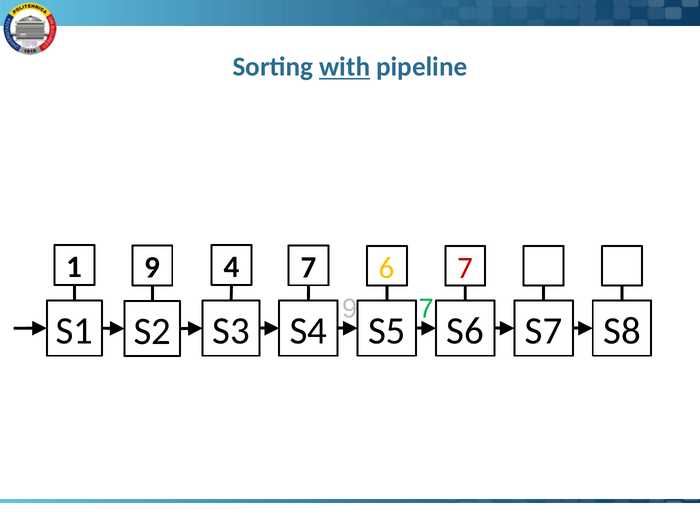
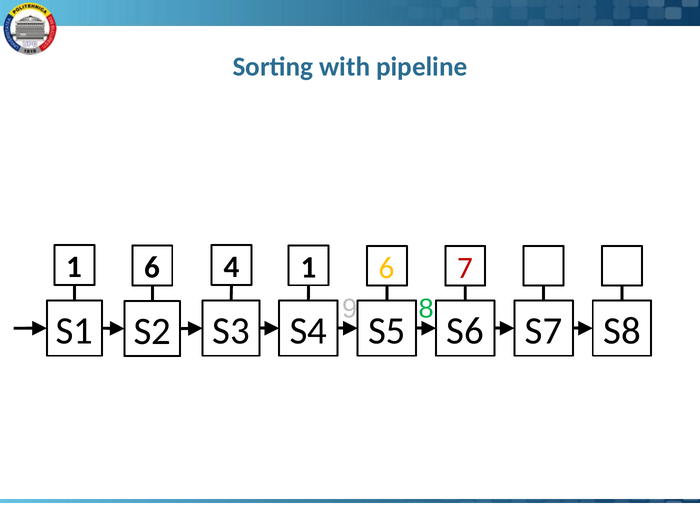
with underline: present -> none
9 at (152, 268): 9 -> 6
4 7: 7 -> 1
9 7: 7 -> 8
